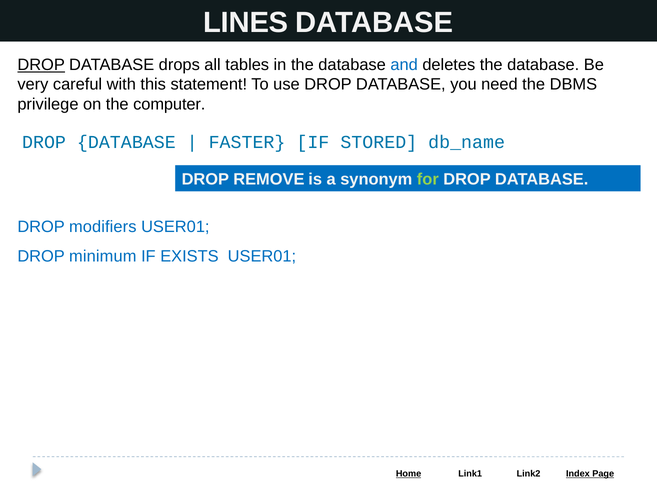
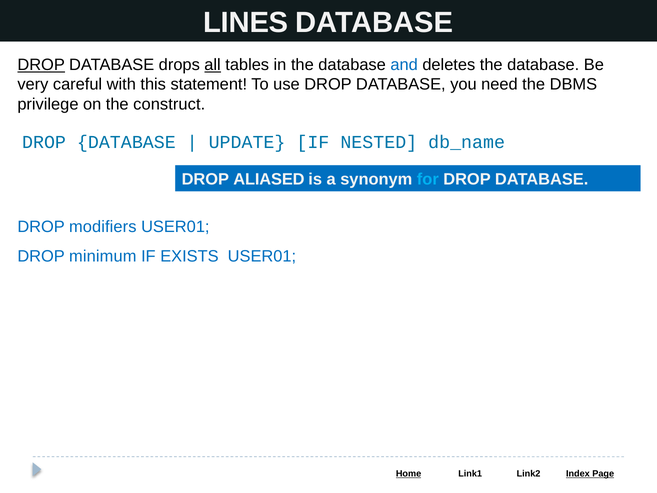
all underline: none -> present
computer: computer -> construct
FASTER: FASTER -> UPDATE
STORED: STORED -> NESTED
REMOVE: REMOVE -> ALIASED
for colour: light green -> light blue
